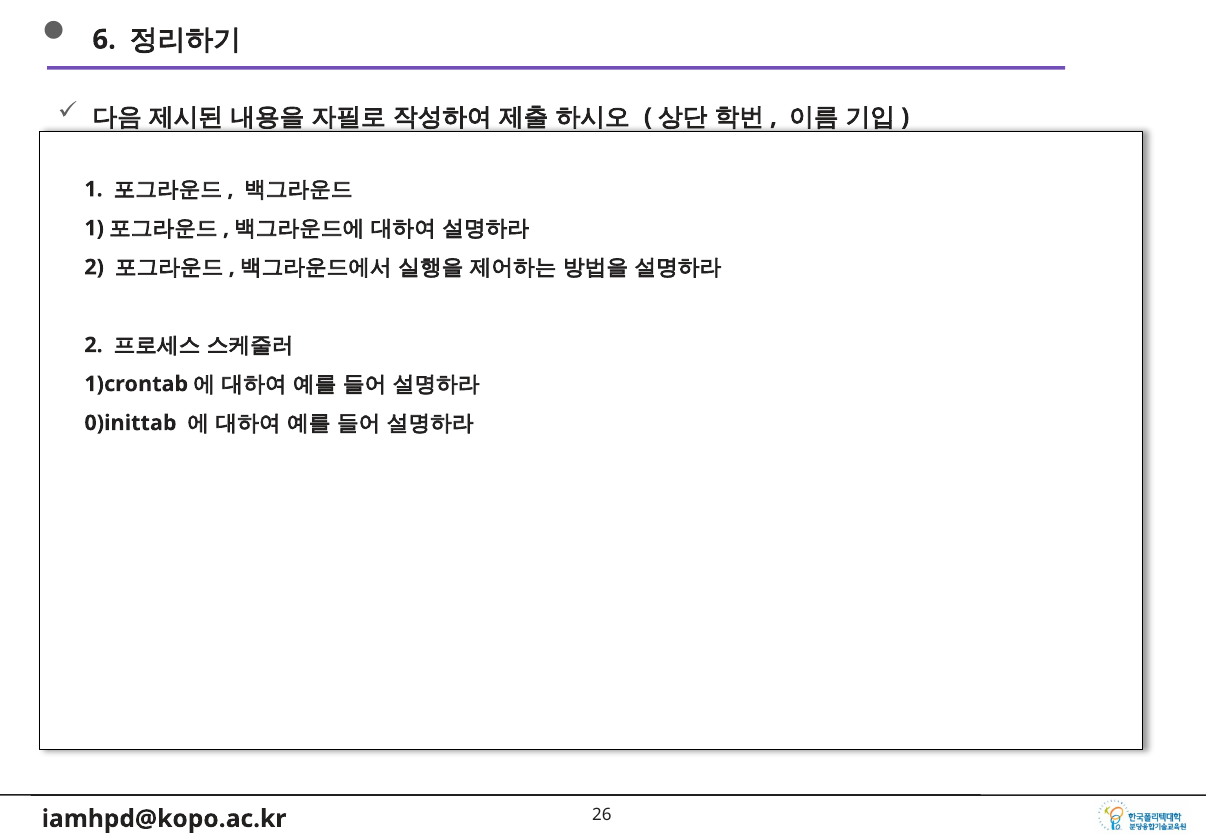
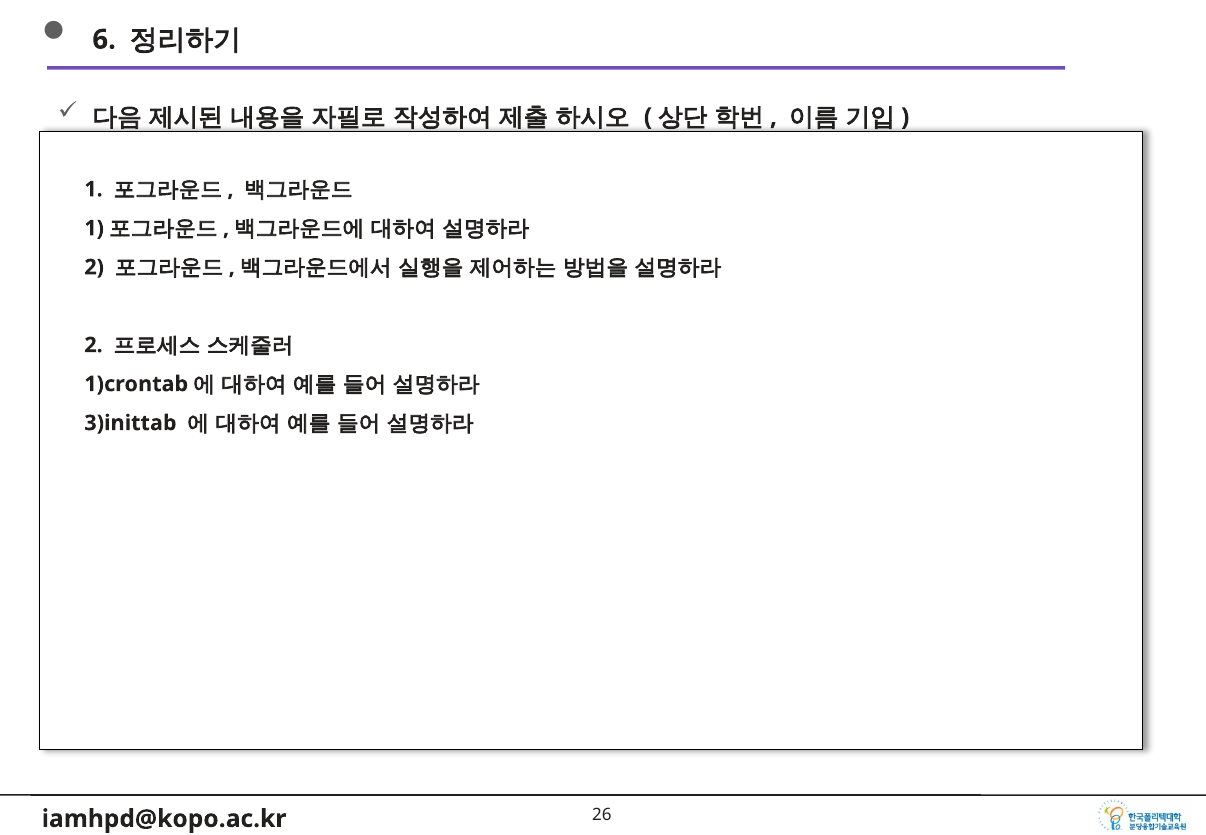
0)inittab: 0)inittab -> 3)inittab
